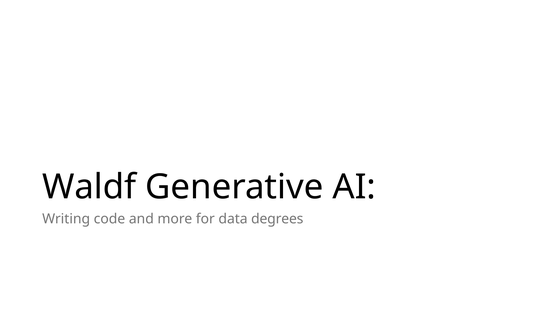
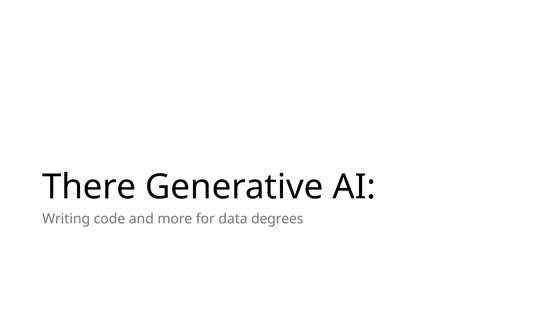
Waldf: Waldf -> There
